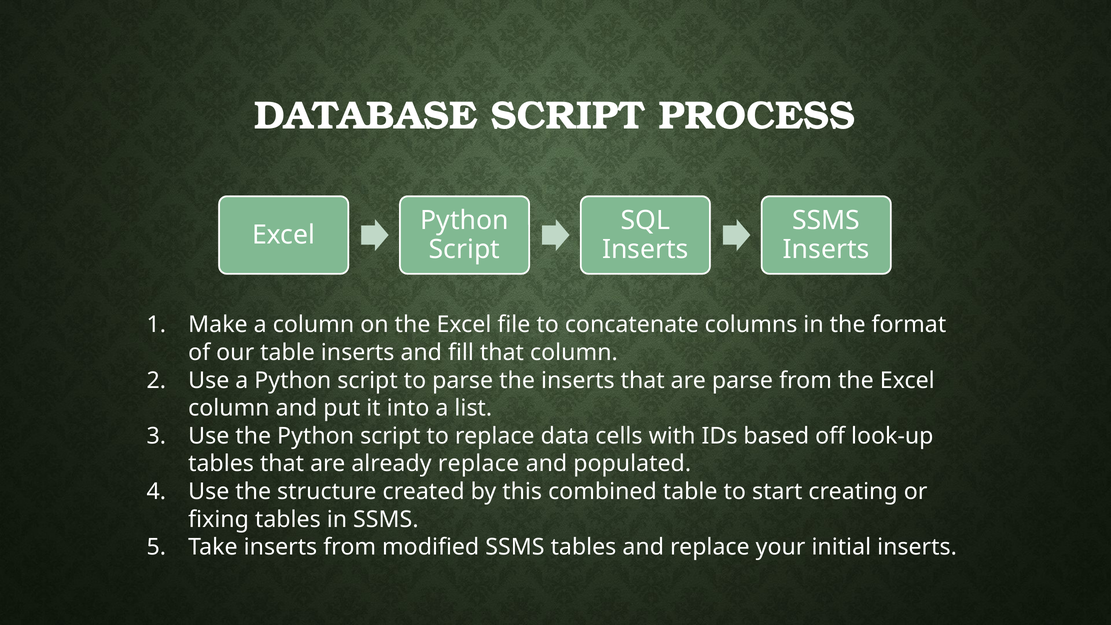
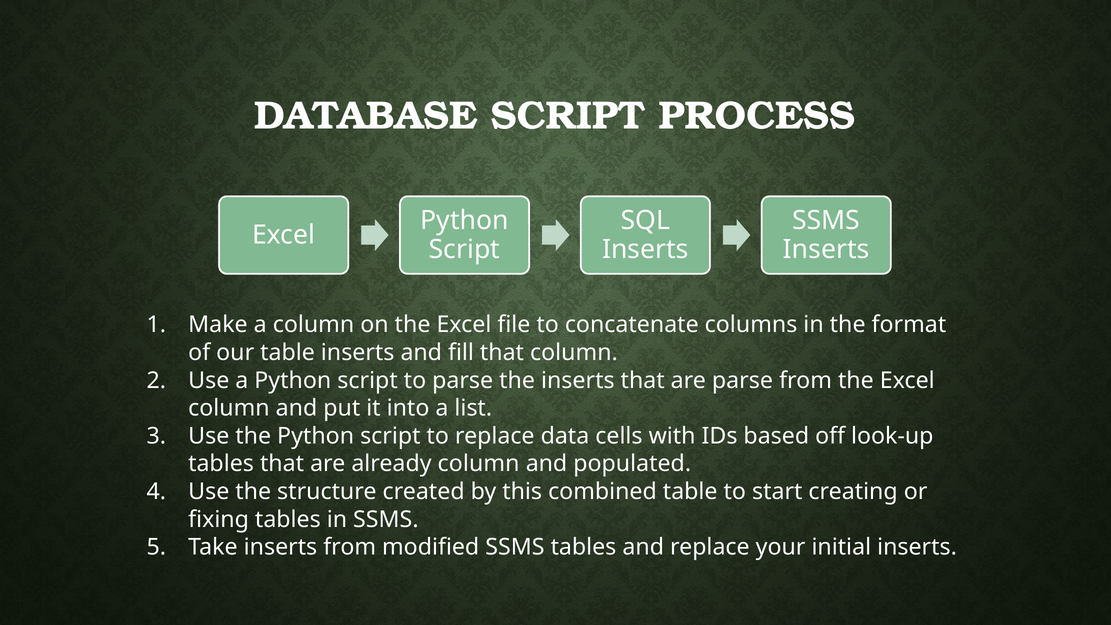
already replace: replace -> column
